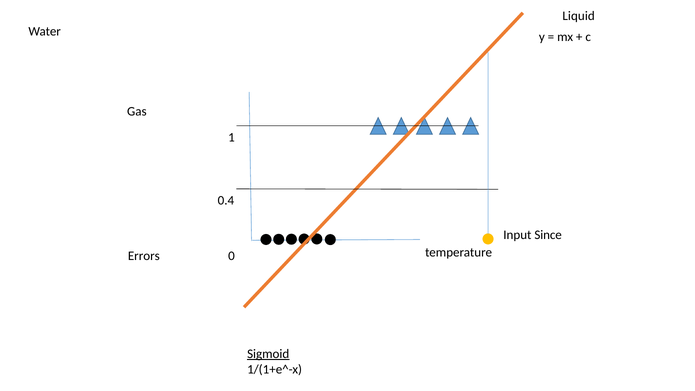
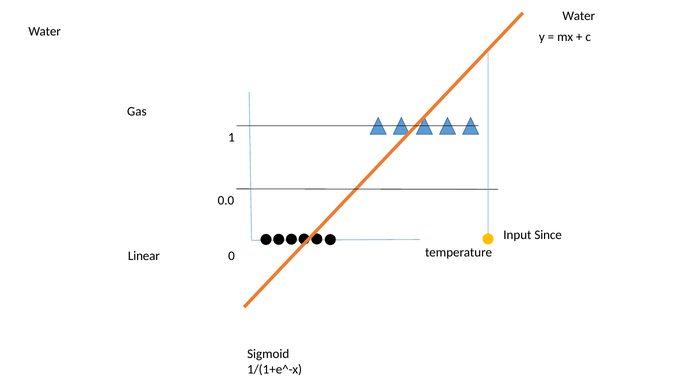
Liquid at (579, 16): Liquid -> Water
0.4: 0.4 -> 0.0
Errors: Errors -> Linear
Sigmoid underline: present -> none
